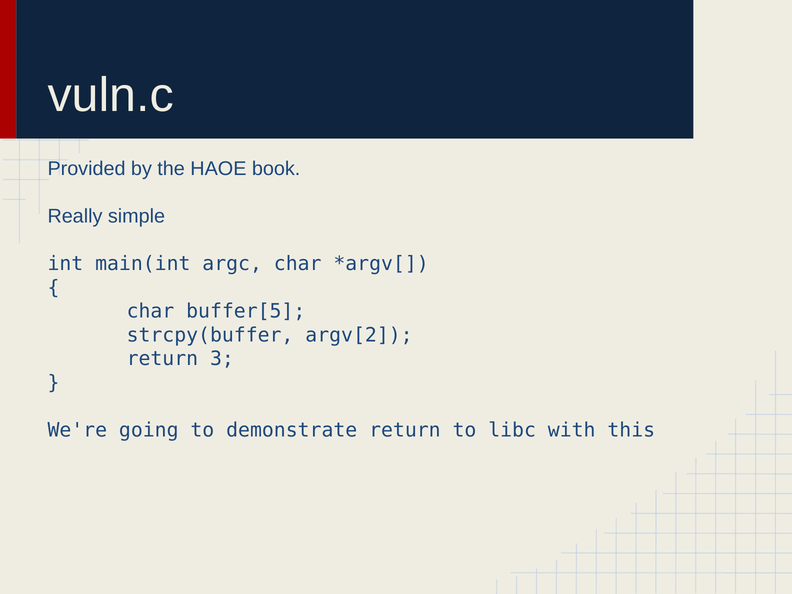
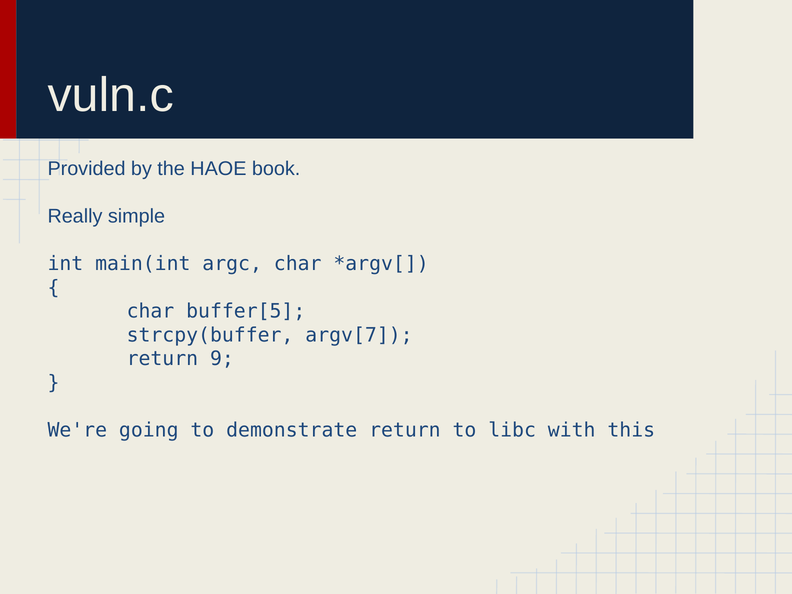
argv[2: argv[2 -> argv[7
3: 3 -> 9
